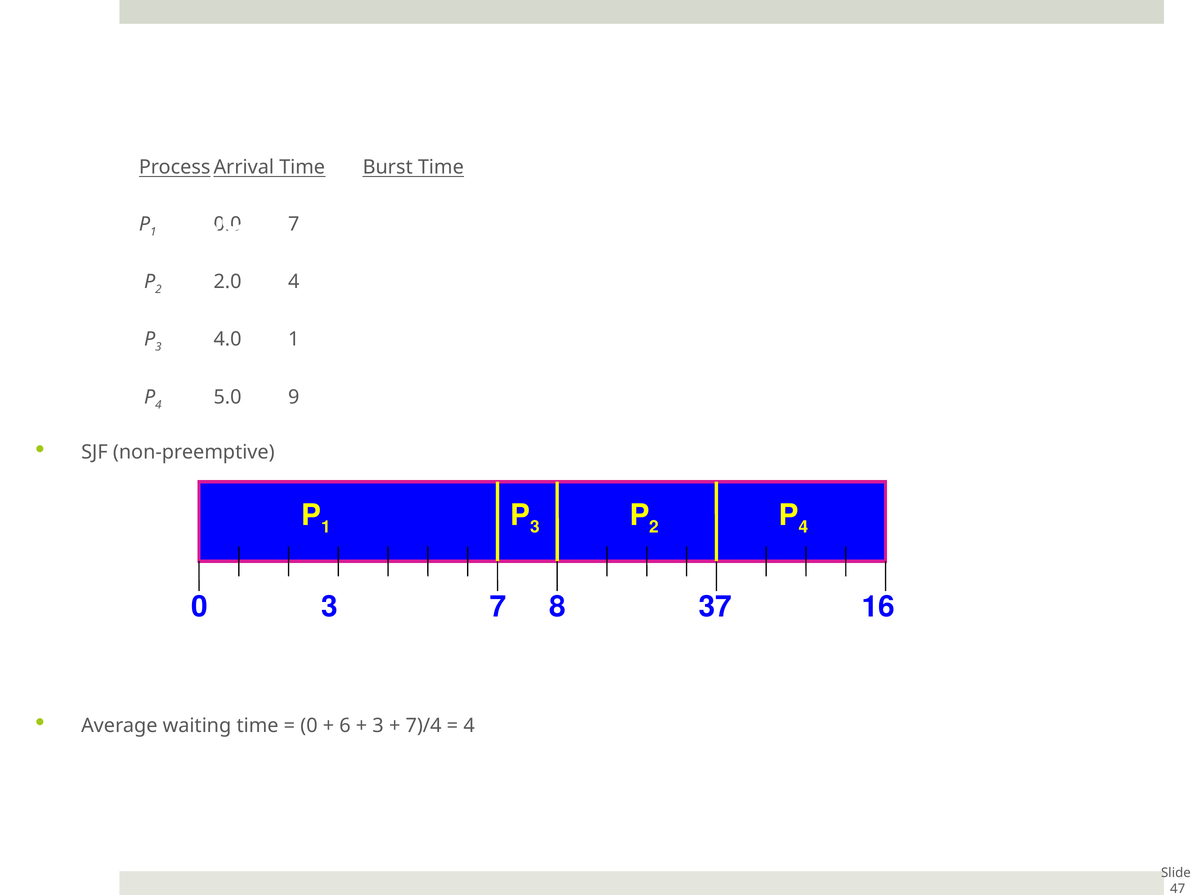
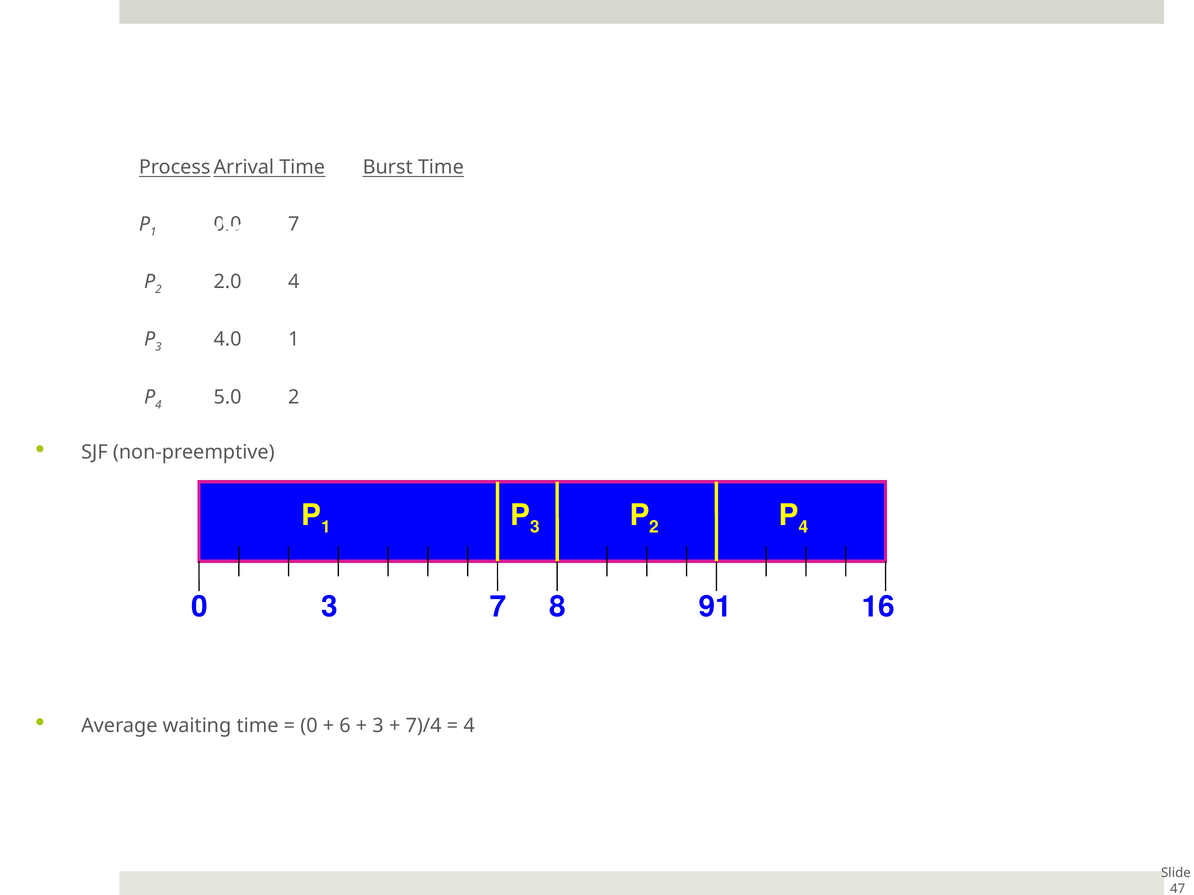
5.0 9: 9 -> 2
37: 37 -> 91
